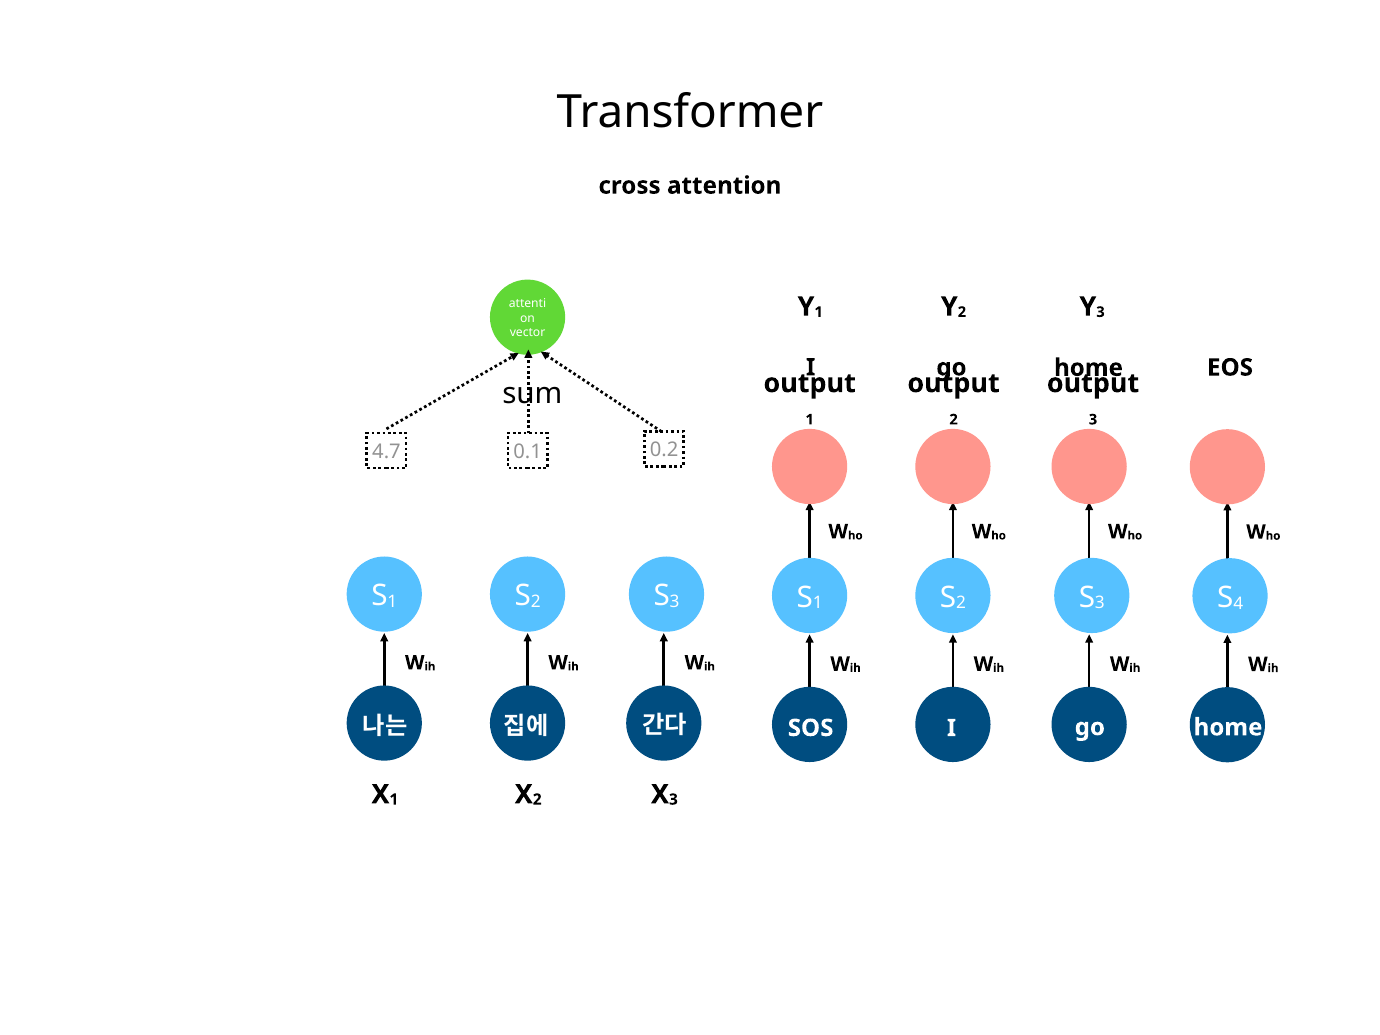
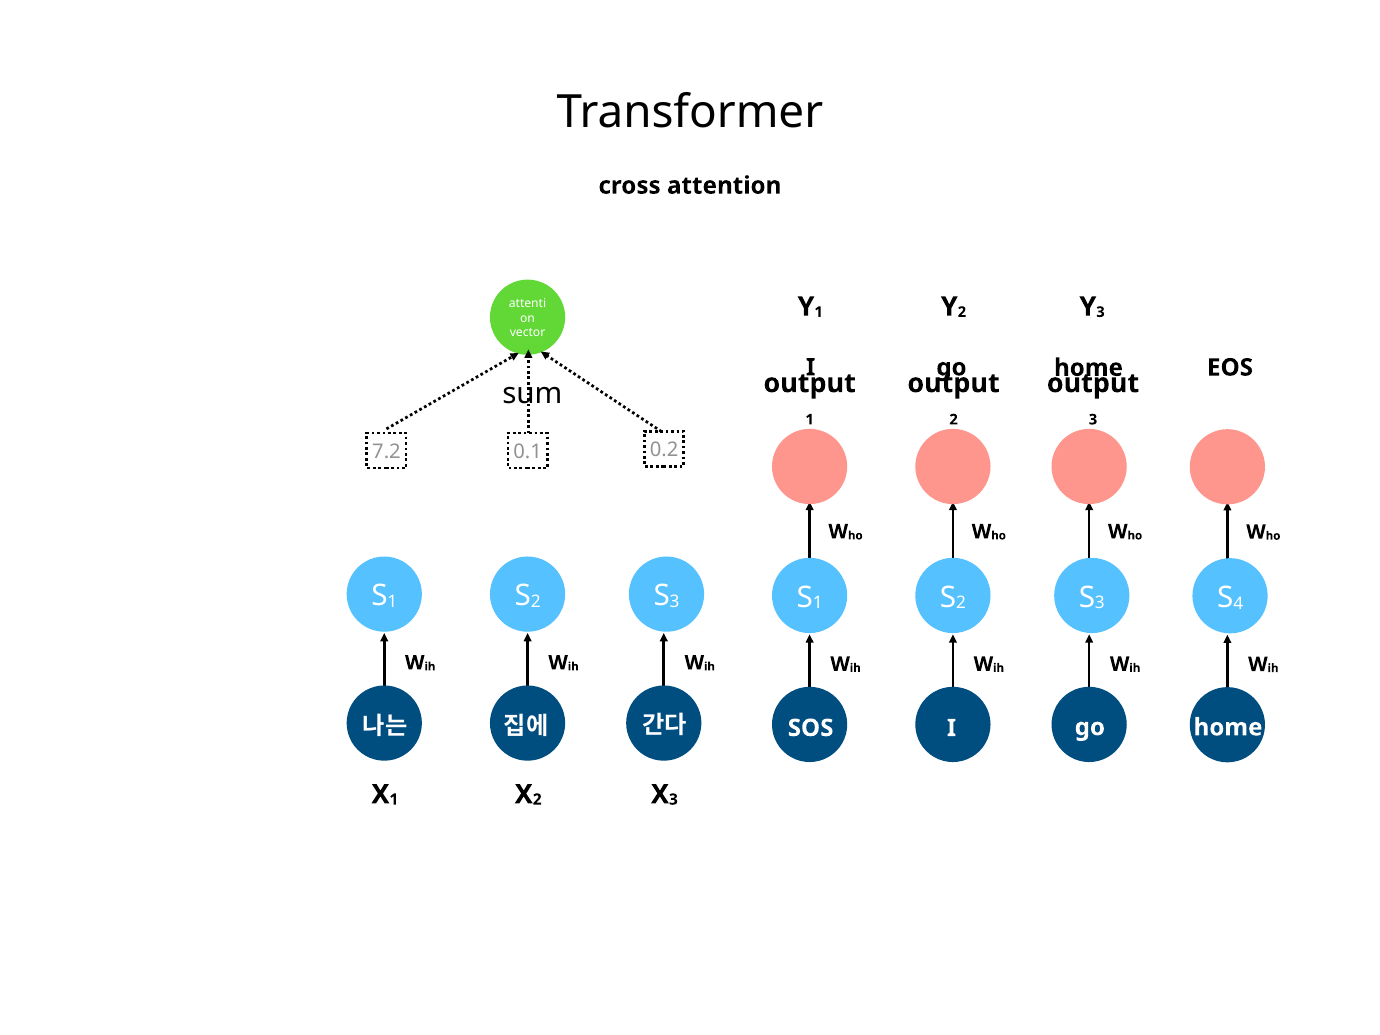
4.7: 4.7 -> 7.2
